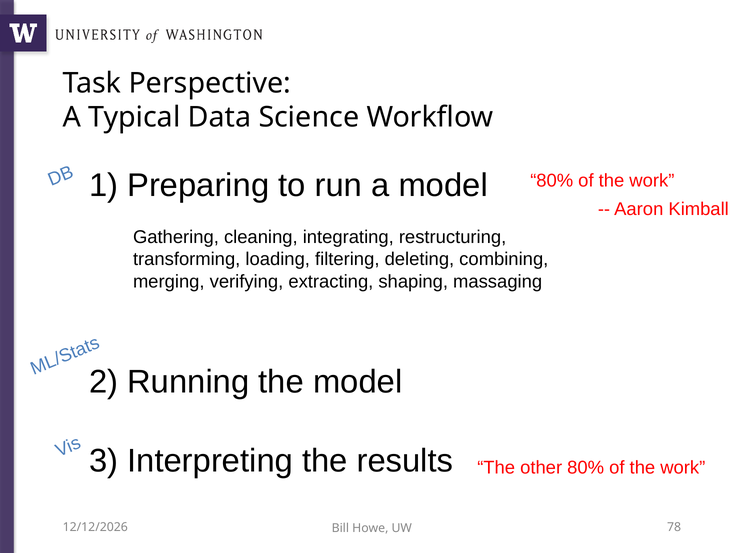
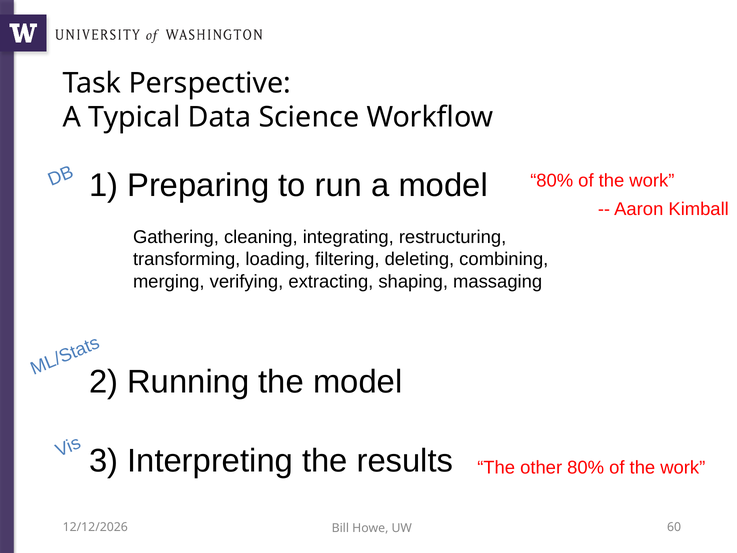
78: 78 -> 60
